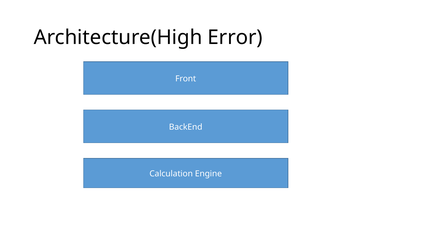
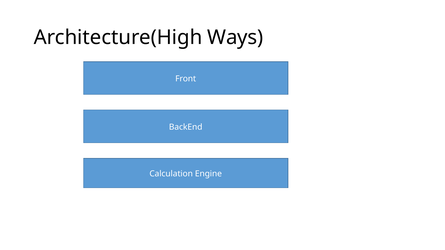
Error: Error -> Ways
